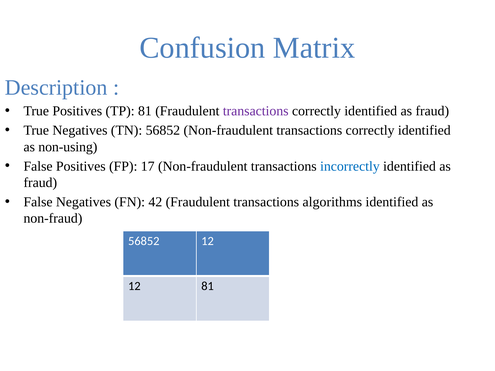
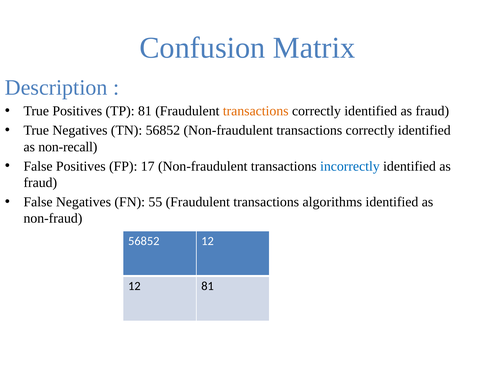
transactions at (256, 111) colour: purple -> orange
non-using: non-using -> non-recall
42: 42 -> 55
